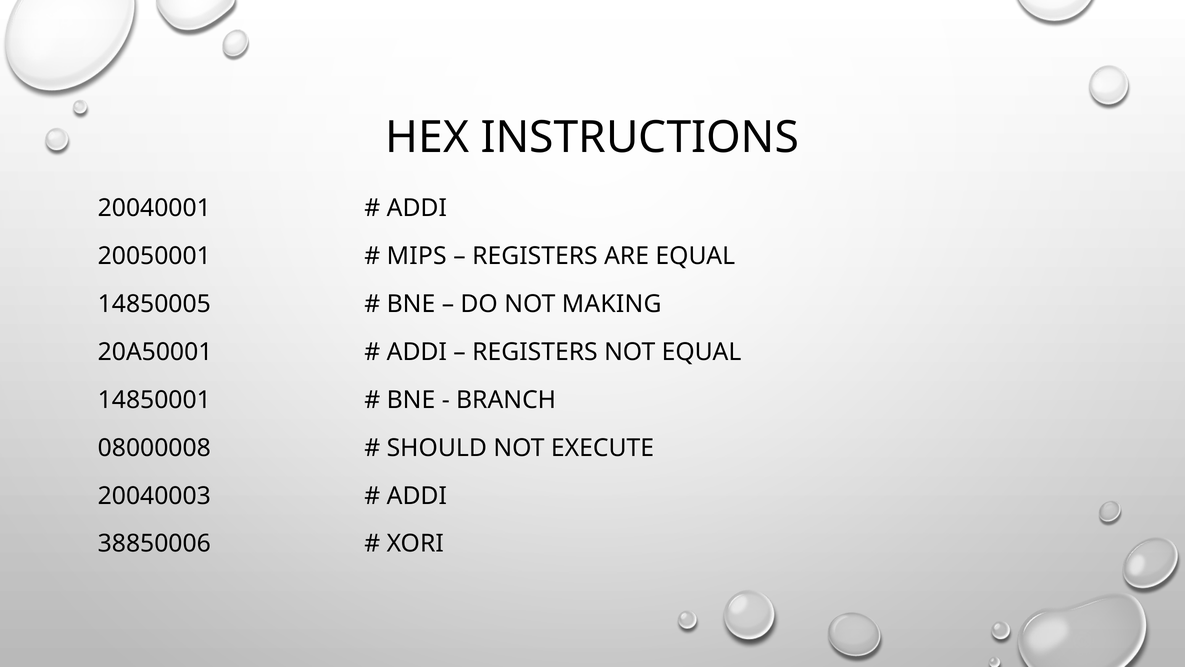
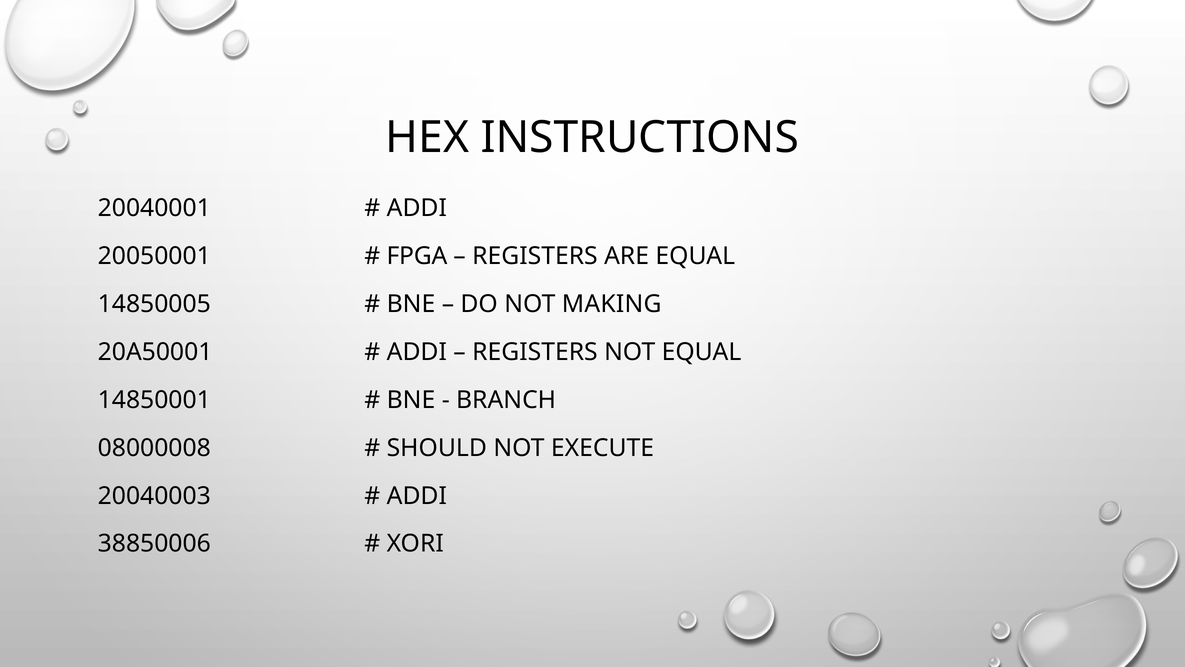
MIPS: MIPS -> FPGA
